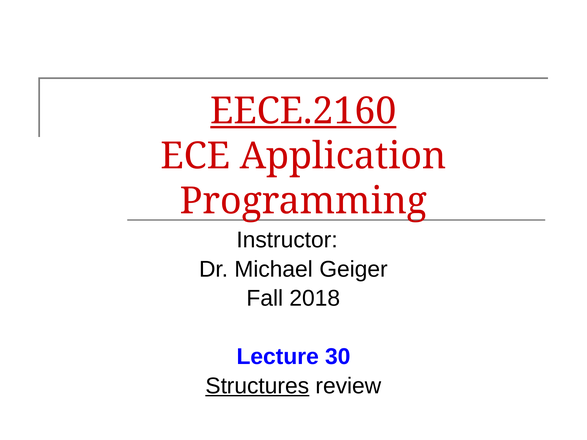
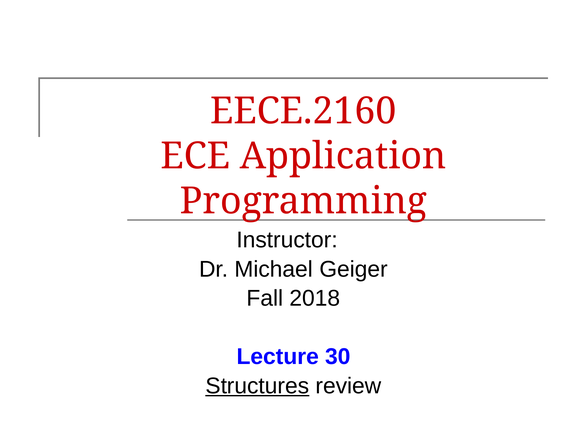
EECE.2160 underline: present -> none
